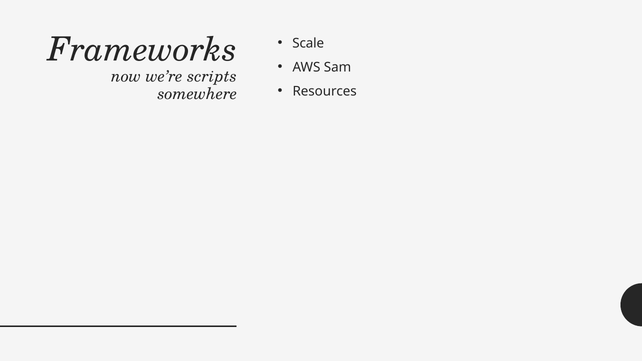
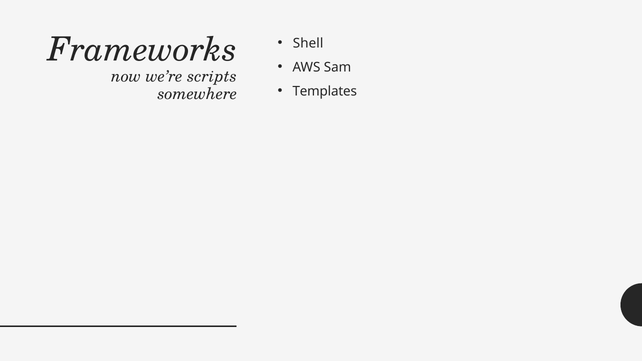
Scale: Scale -> Shell
Resources: Resources -> Templates
